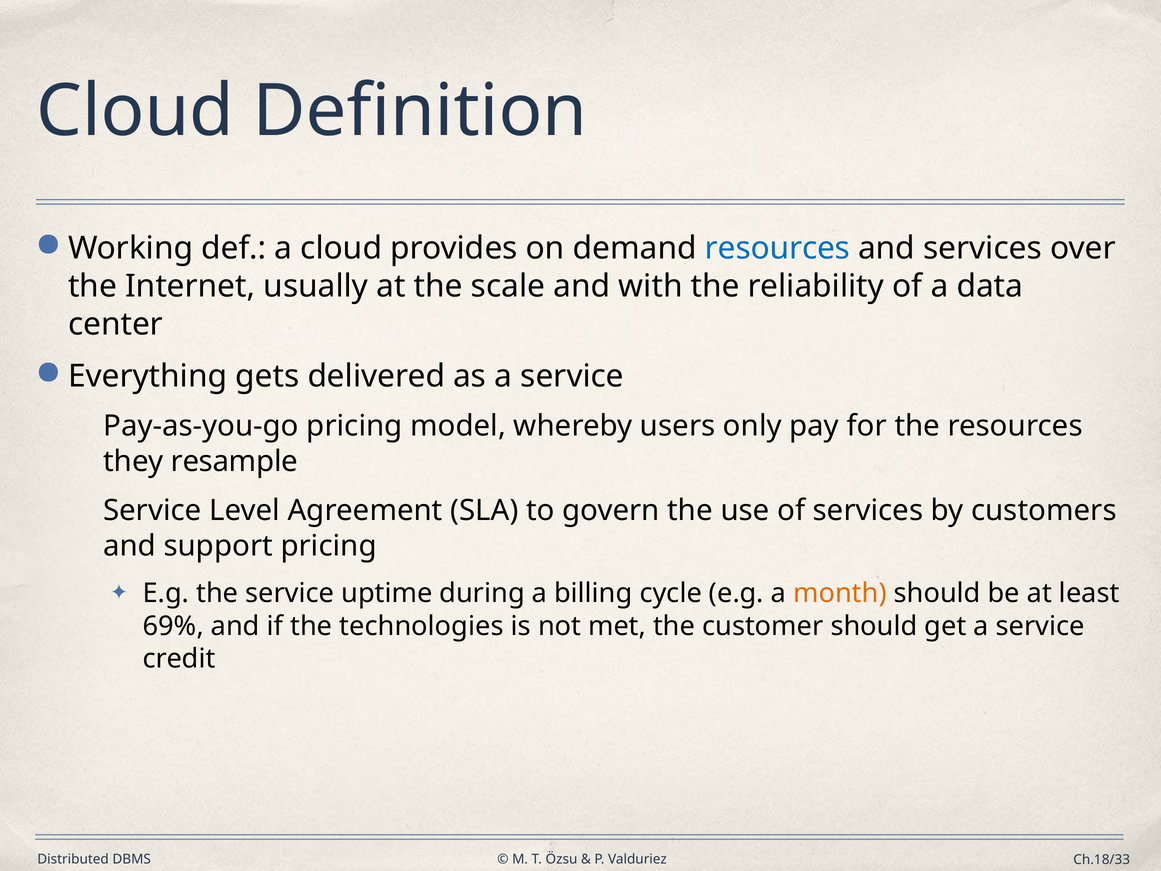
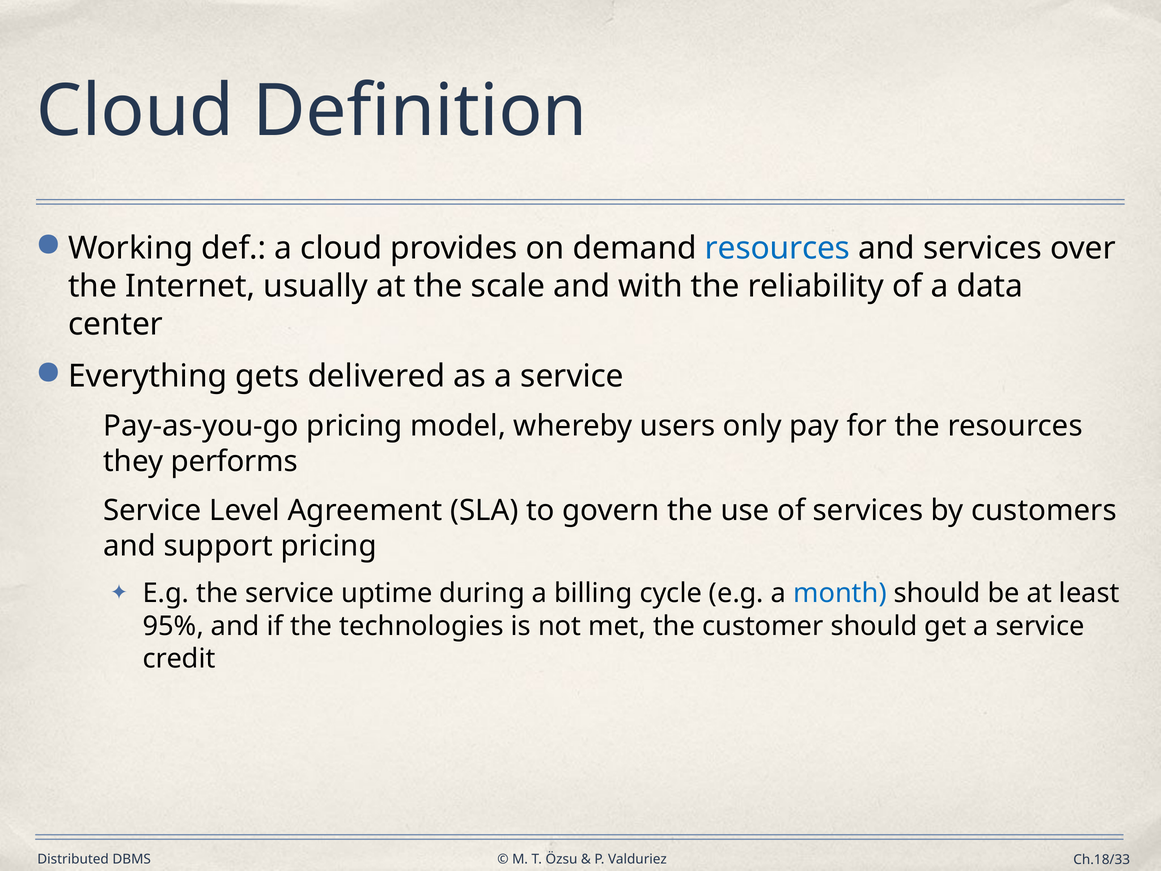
resample: resample -> performs
month colour: orange -> blue
69%: 69% -> 95%
